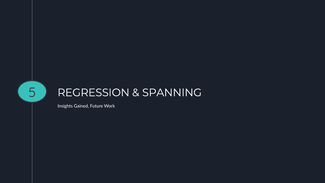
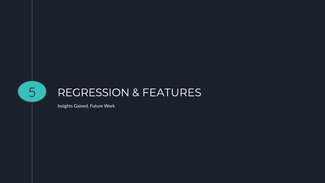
SPANNING: SPANNING -> FEATURES
